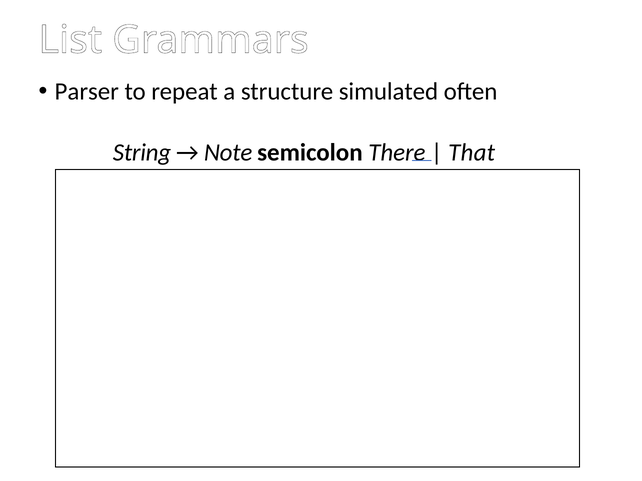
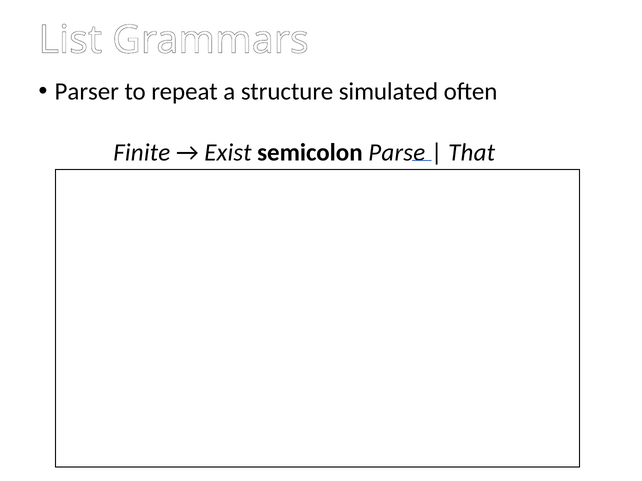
String: String -> Finite
Note: Note -> Exist
There: There -> Parse
